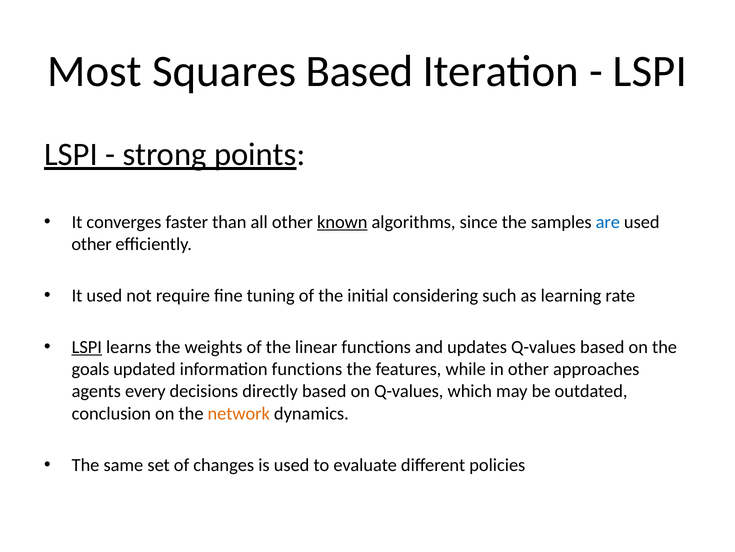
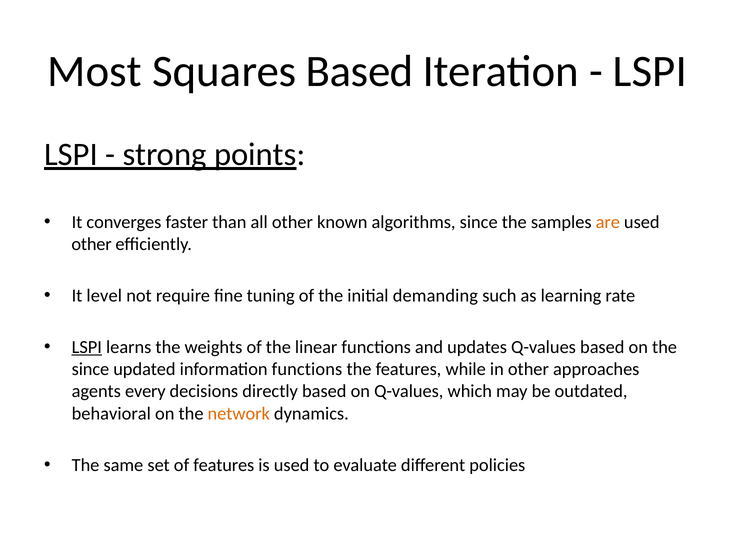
known underline: present -> none
are colour: blue -> orange
It used: used -> level
considering: considering -> demanding
goals at (90, 369): goals -> since
conclusion: conclusion -> behavioral
of changes: changes -> features
